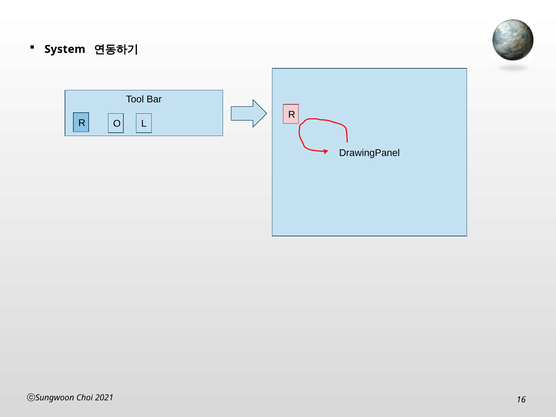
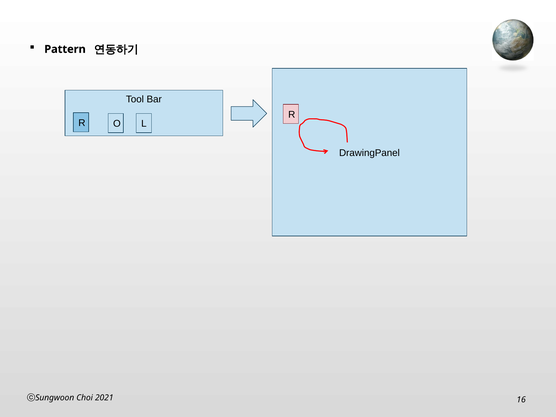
System: System -> Pattern
